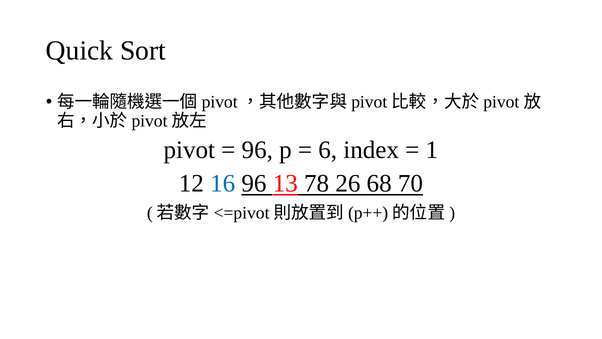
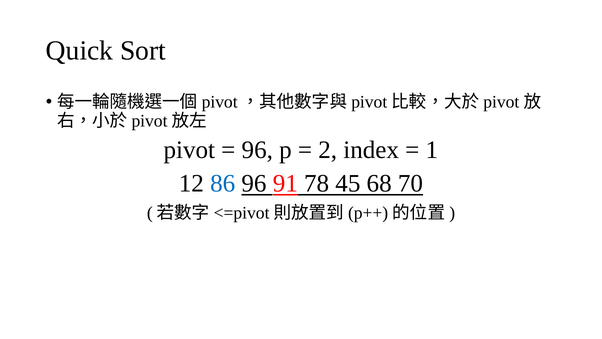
6: 6 -> 2
16: 16 -> 86
13: 13 -> 91
26: 26 -> 45
